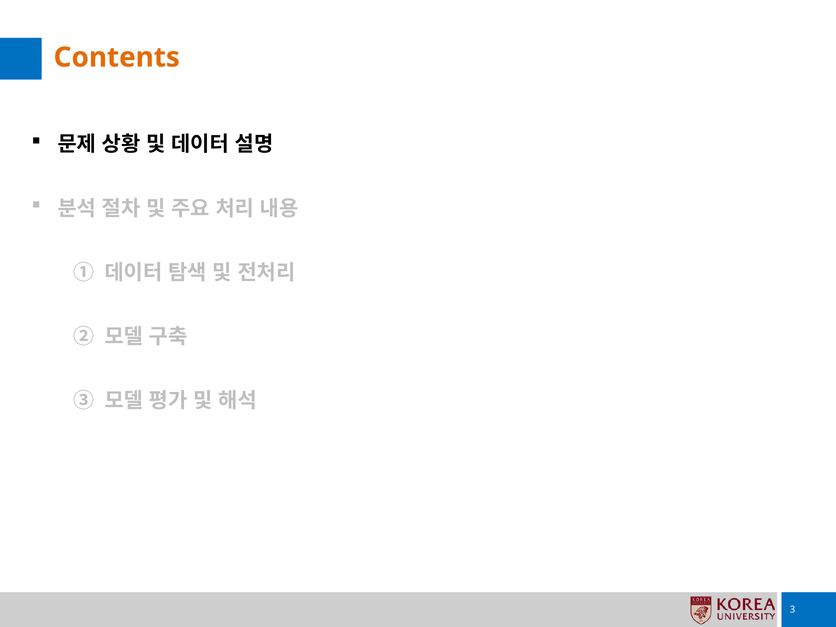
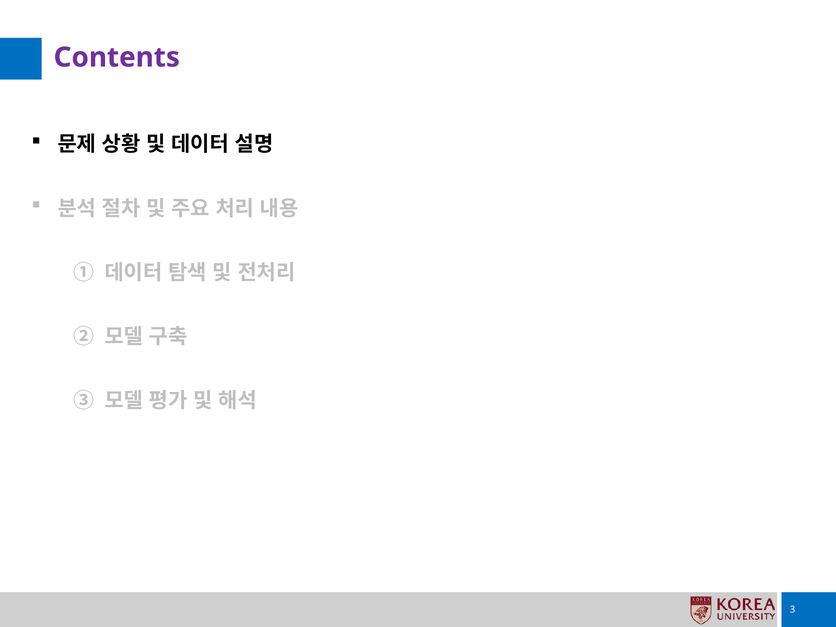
Contents colour: orange -> purple
